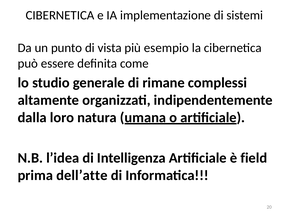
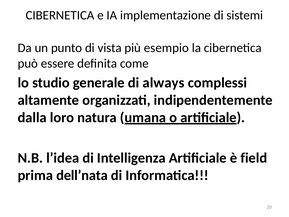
rimane: rimane -> always
dell’atte: dell’atte -> dell’nata
